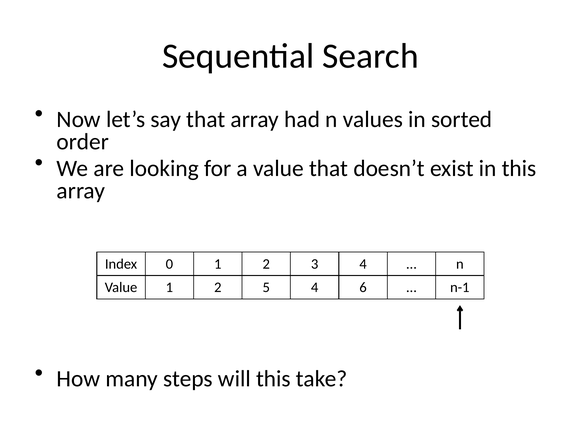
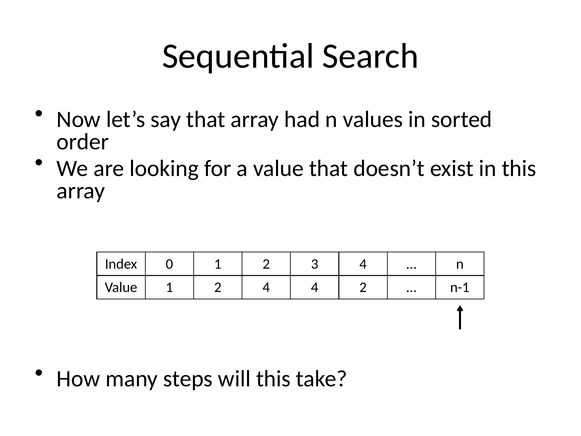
2 5: 5 -> 4
4 6: 6 -> 2
